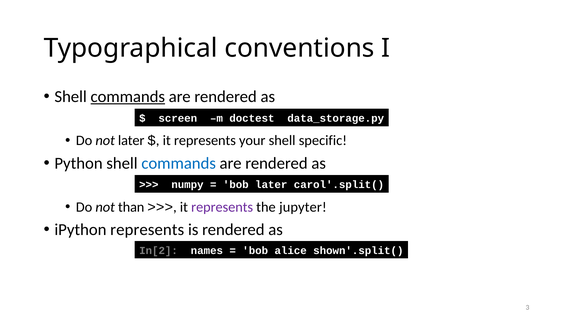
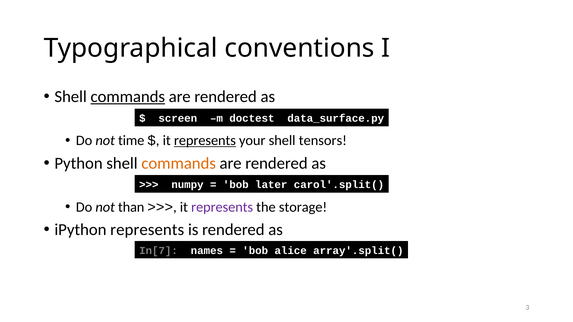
data_storage.py: data_storage.py -> data_surface.py
not later: later -> time
represents at (205, 141) underline: none -> present
specific: specific -> tensors
commands at (179, 163) colour: blue -> orange
jupyter: jupyter -> storage
In[2: In[2 -> In[7
shown'.split(: shown'.split( -> array'.split(
